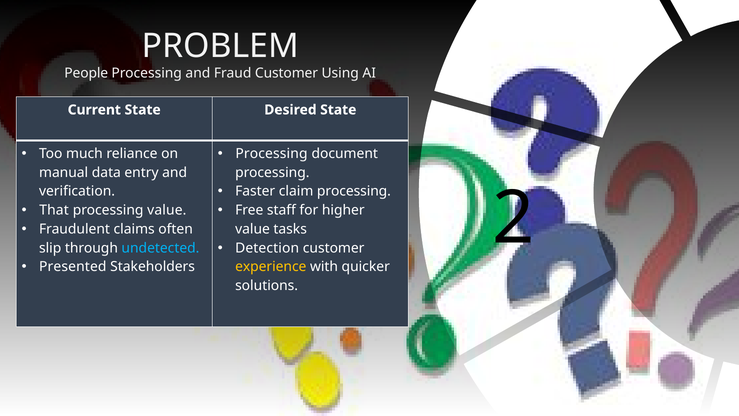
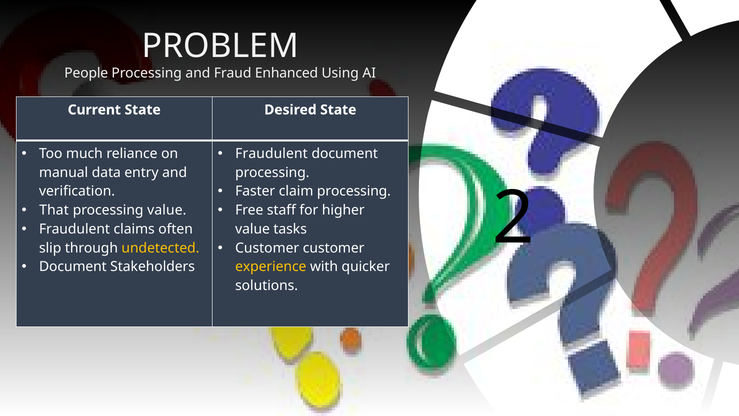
Fraud Customer: Customer -> Enhanced
Processing at (271, 154): Processing -> Fraudulent
Detection at (267, 248): Detection -> Customer
undetected colour: light blue -> yellow
Presented at (73, 267): Presented -> Document
